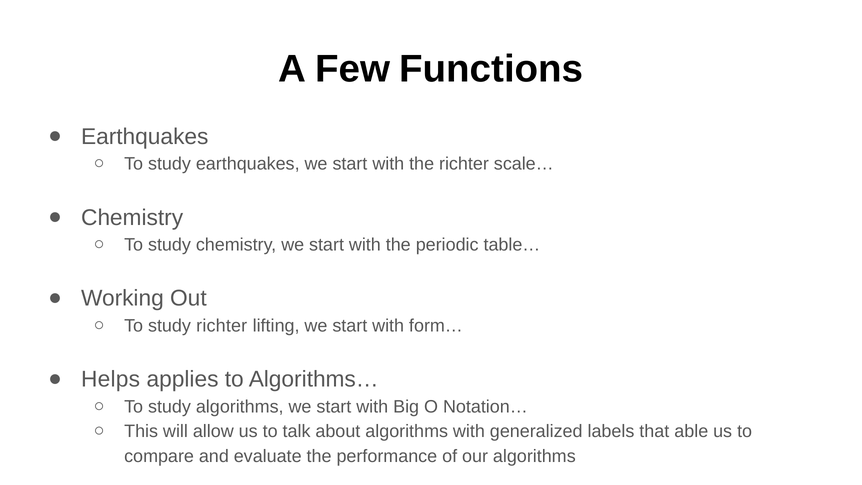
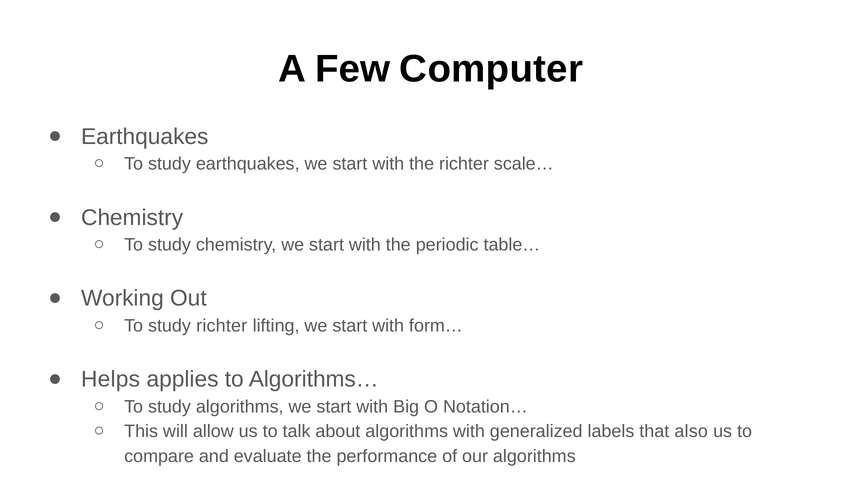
Functions: Functions -> Computer
able: able -> also
